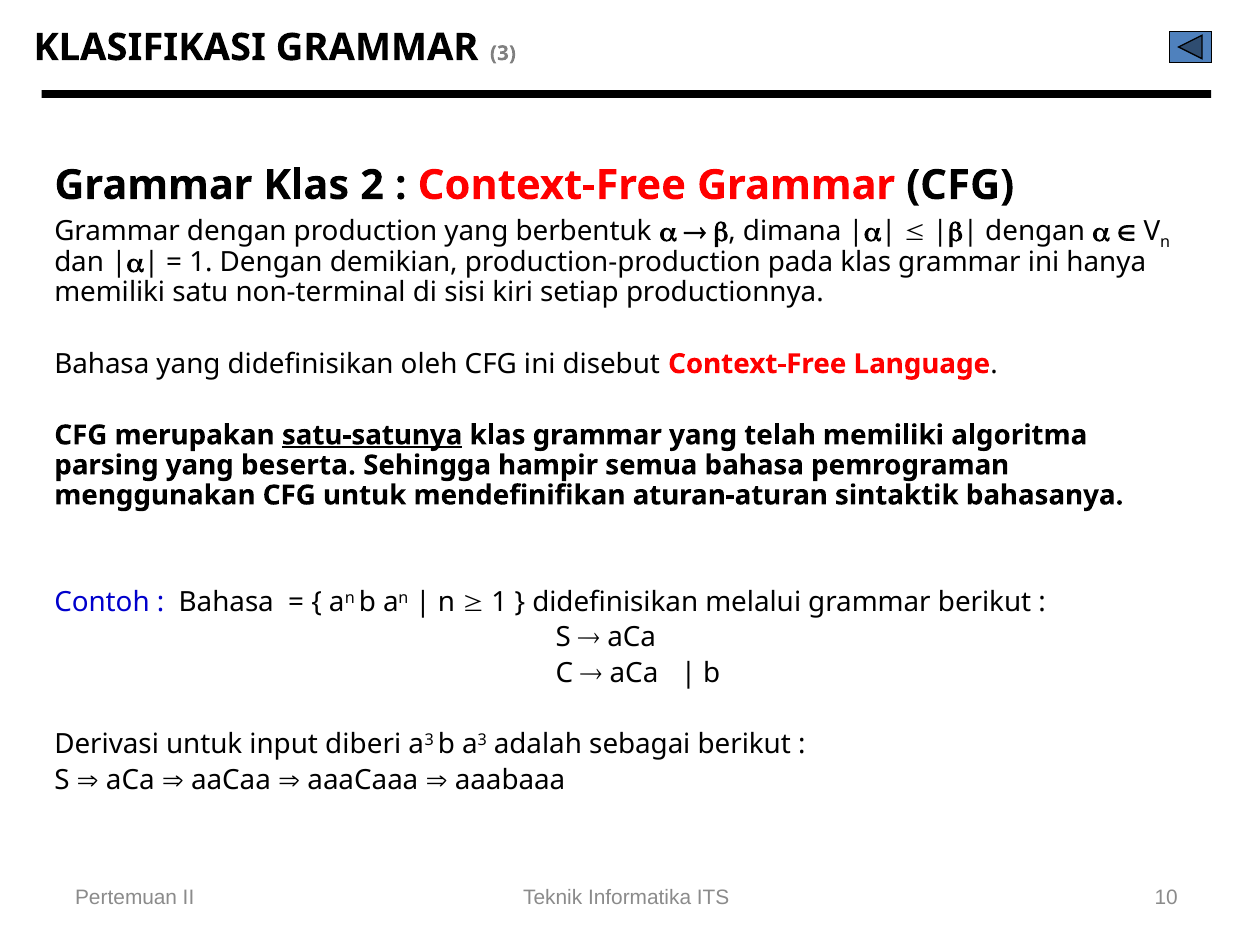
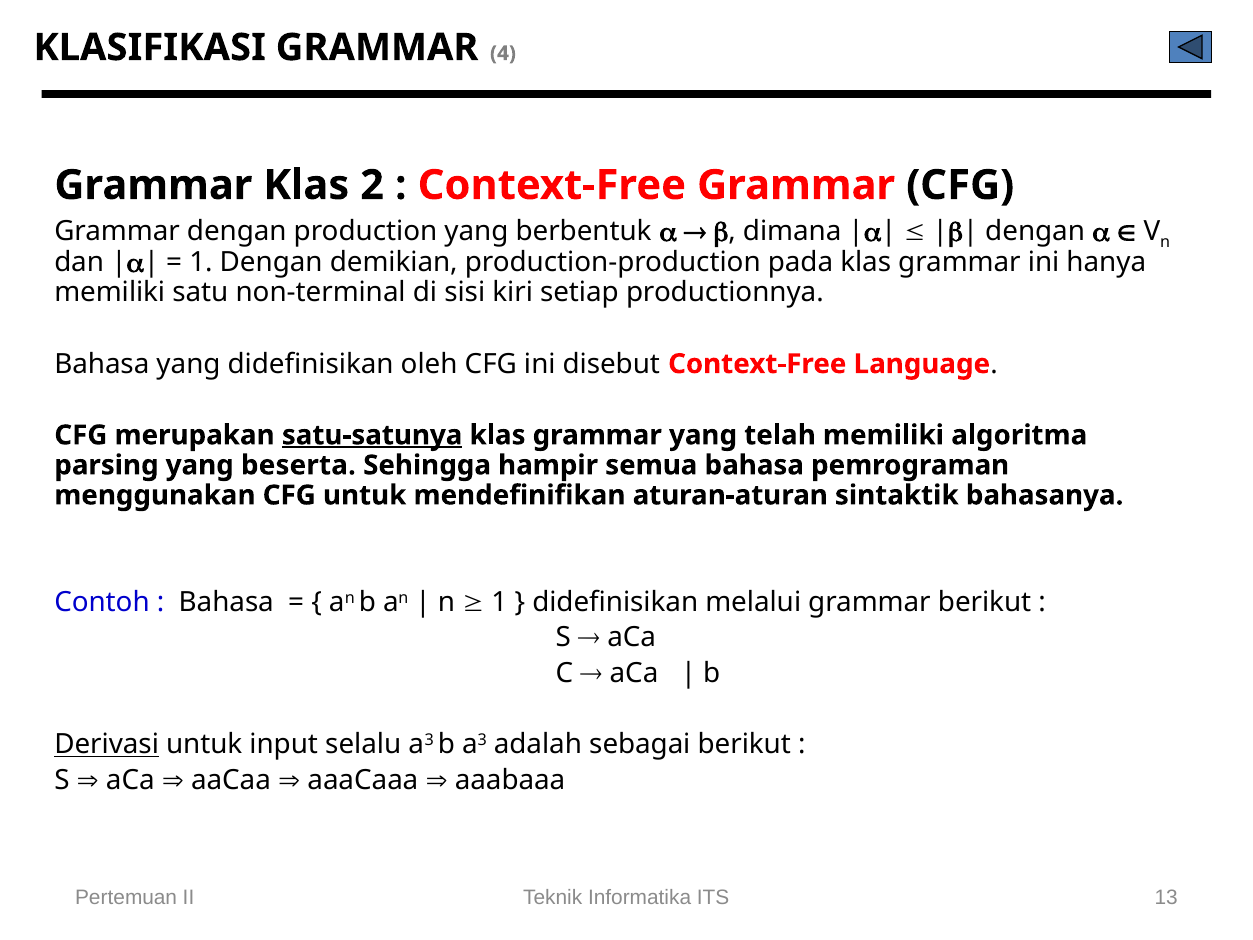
3: 3 -> 4
Derivasi underline: none -> present
diberi: diberi -> selalu
10: 10 -> 13
